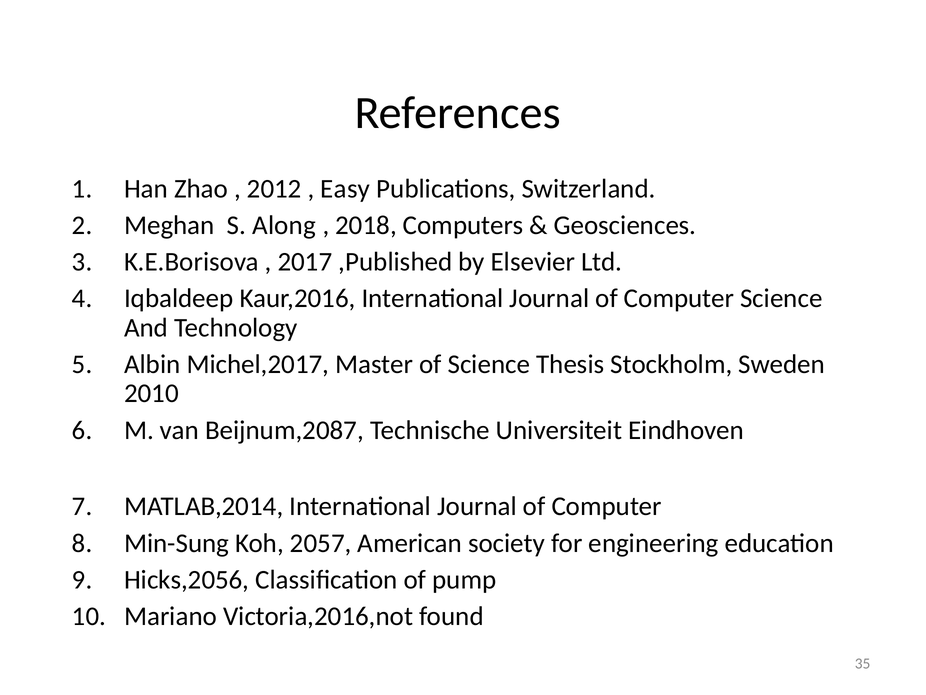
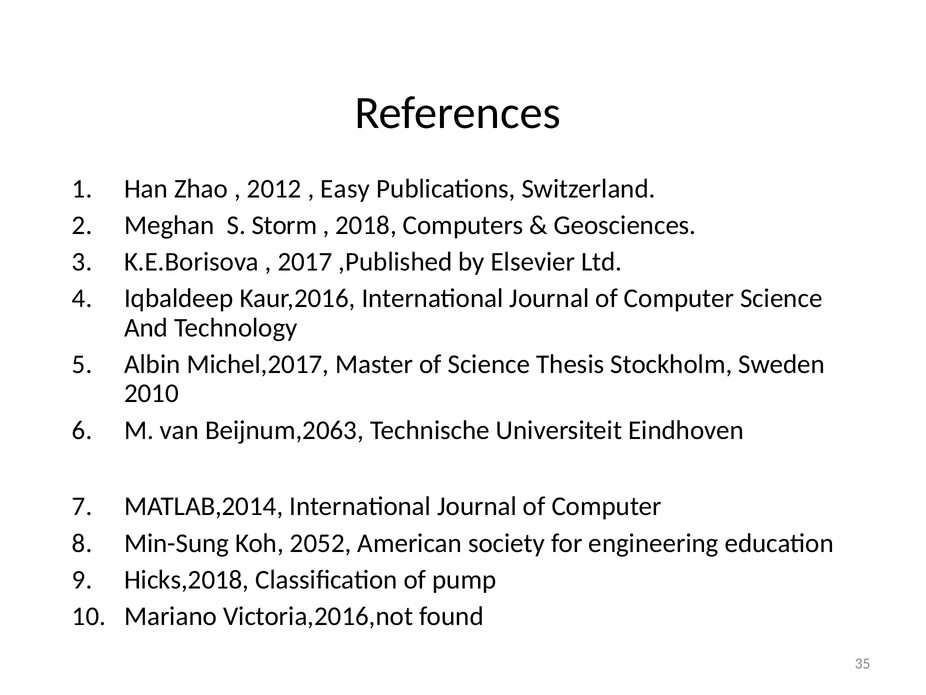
Along: Along -> Storm
Beijnum,2087: Beijnum,2087 -> Beijnum,2063
2057: 2057 -> 2052
Hicks,2056: Hicks,2056 -> Hicks,2018
